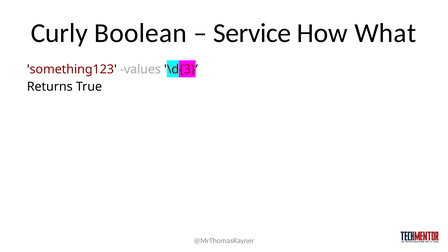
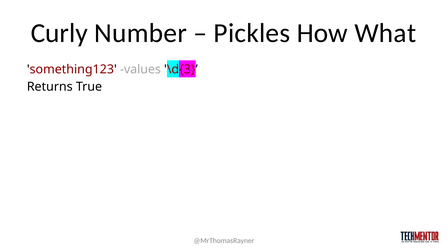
Boolean: Boolean -> Number
Service: Service -> Pickles
